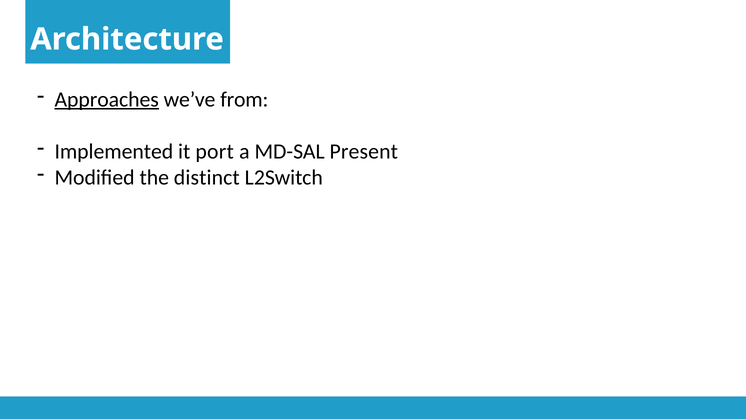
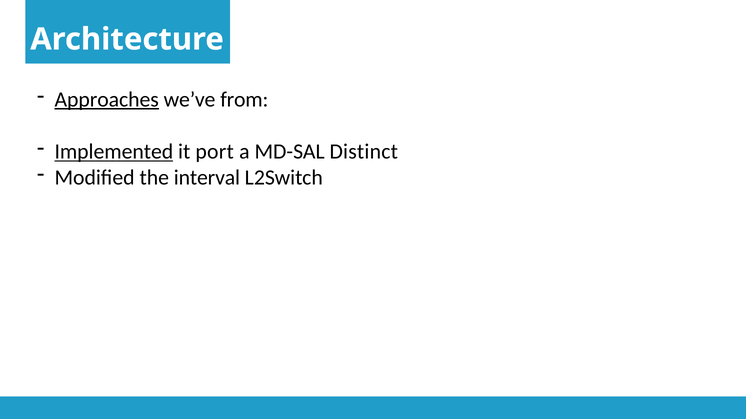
Implemented underline: none -> present
Present: Present -> Distinct
distinct: distinct -> interval
